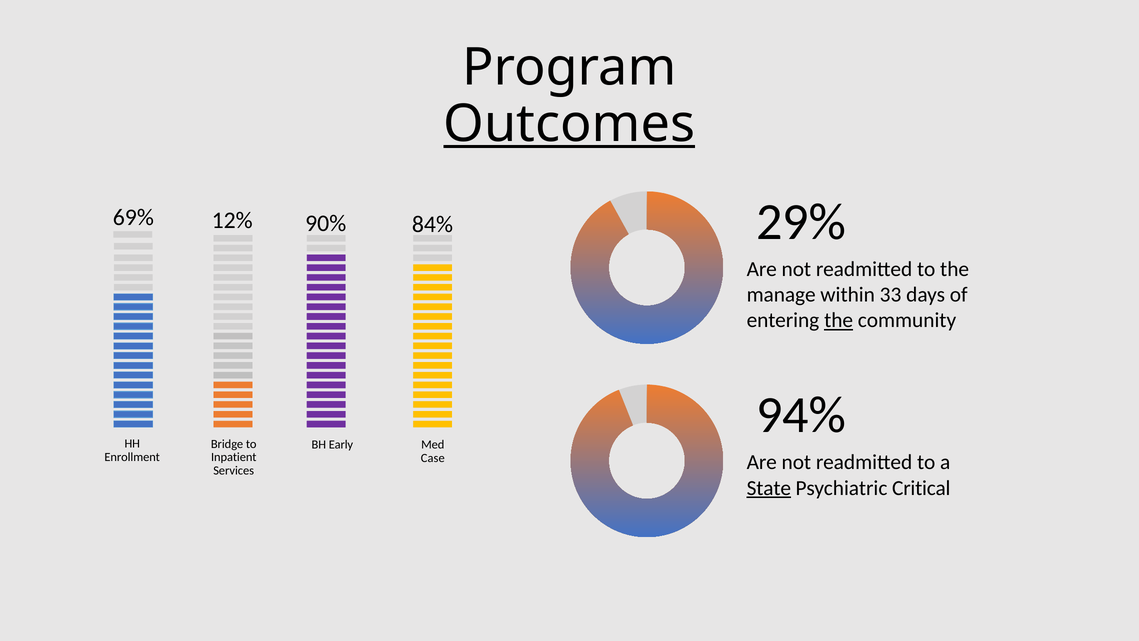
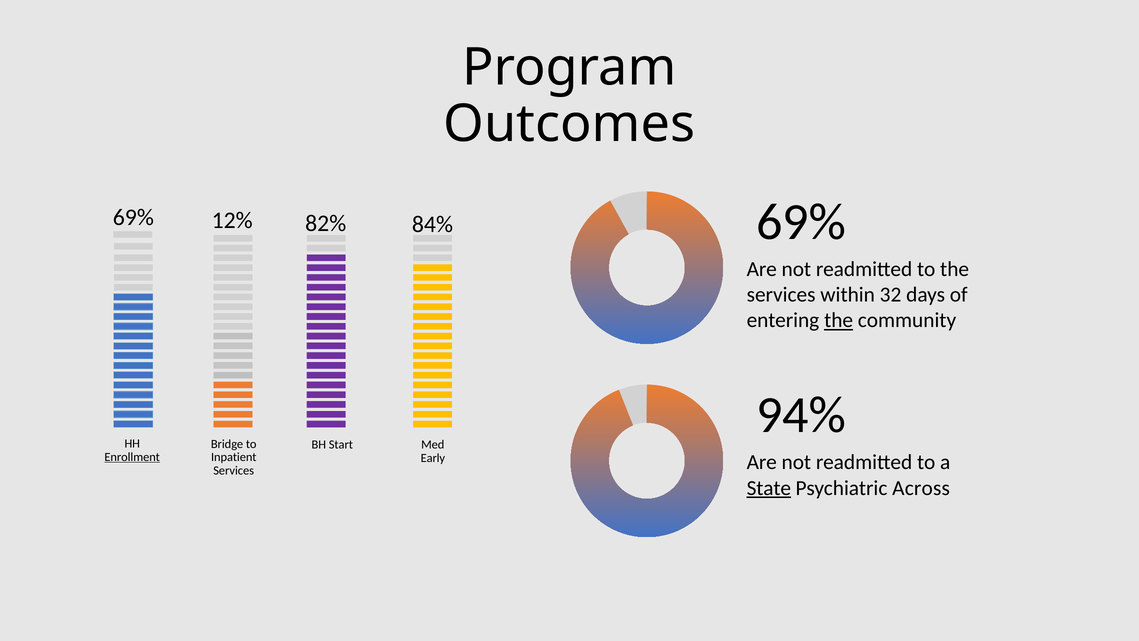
Outcomes underline: present -> none
90%: 90% -> 82%
84% 29%: 29% -> 69%
manage at (781, 295): manage -> services
33: 33 -> 32
Early: Early -> Start
Enrollment underline: none -> present
Case: Case -> Early
Critical: Critical -> Across
